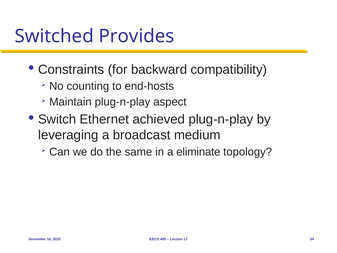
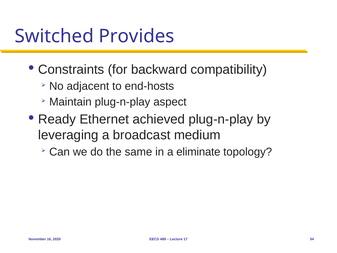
counting: counting -> adjacent
Switch: Switch -> Ready
